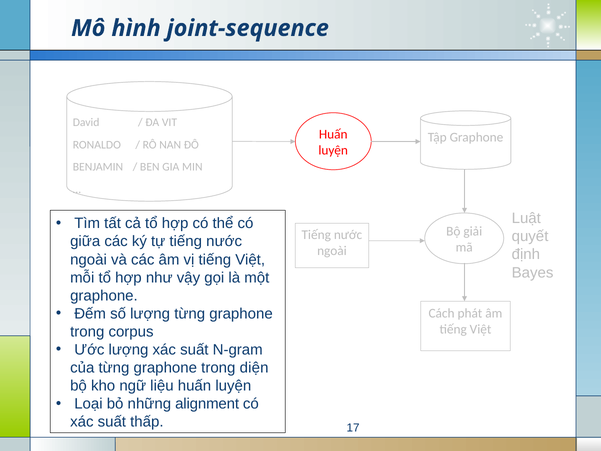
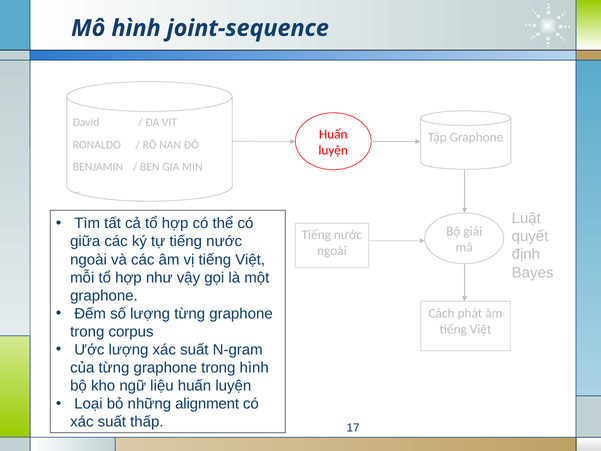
trong diện: diện -> hình
